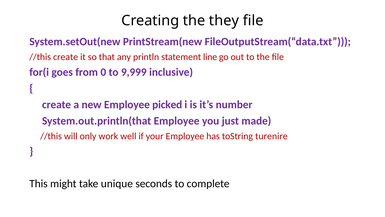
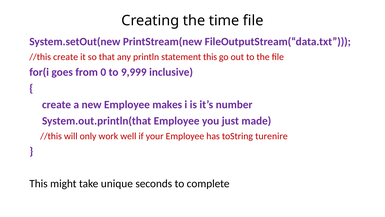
they: they -> time
statement line: line -> this
picked: picked -> makes
